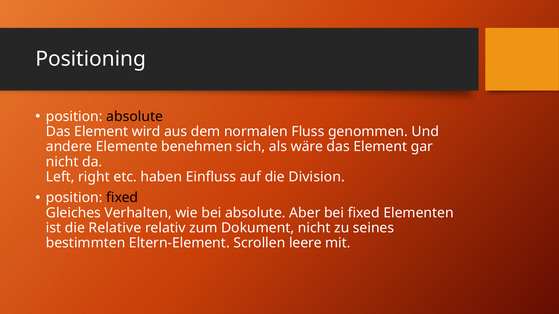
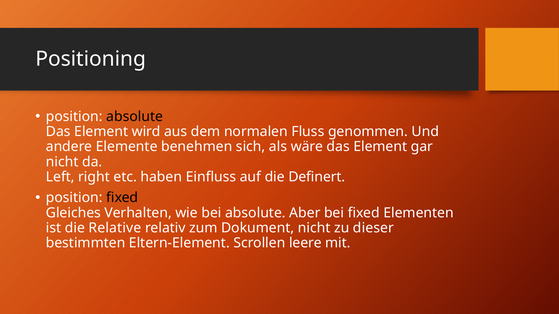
Division: Division -> Definert
seines: seines -> dieser
